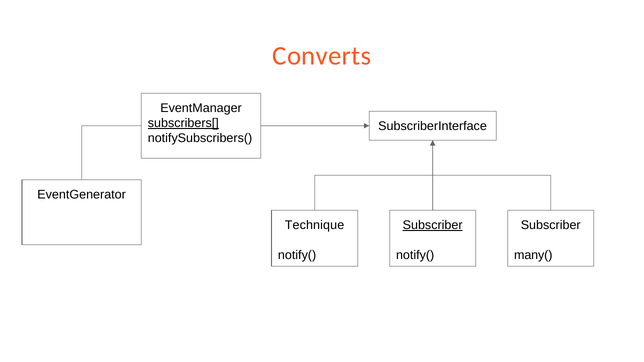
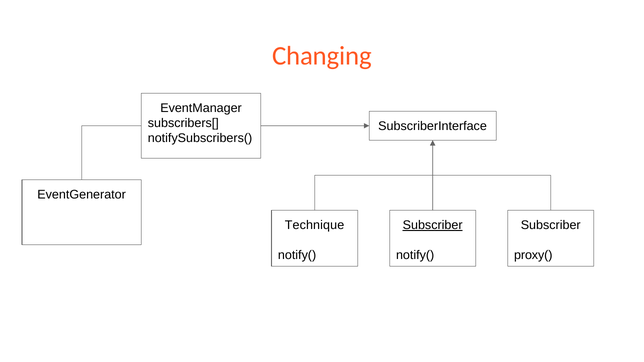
Converts: Converts -> Changing
subscribers[ underline: present -> none
many(: many( -> proxy(
